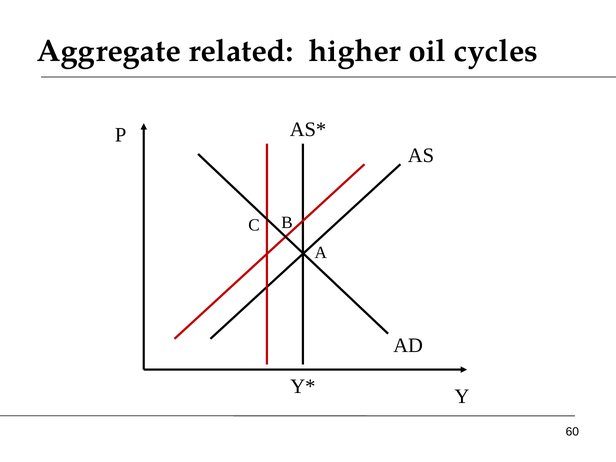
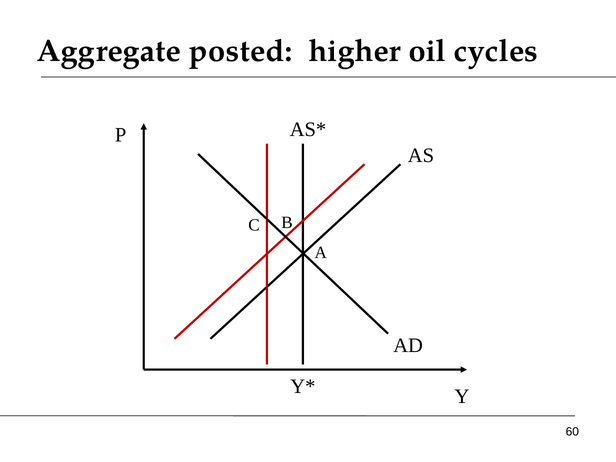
related: related -> posted
